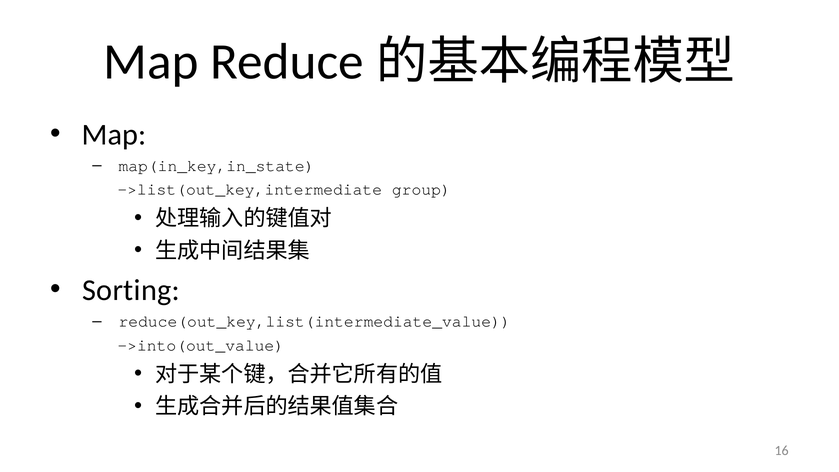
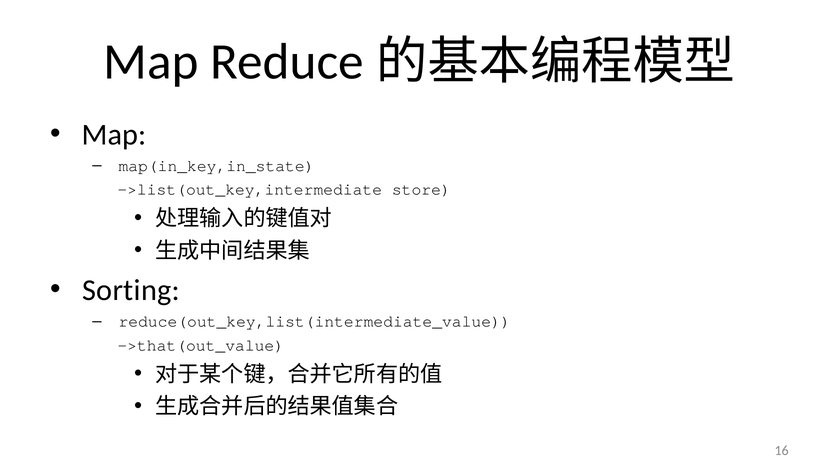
group: group -> store
->into(out_value: ->into(out_value -> ->that(out_value
